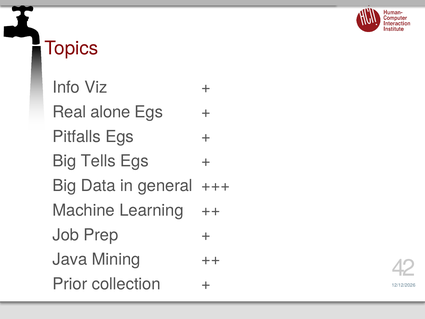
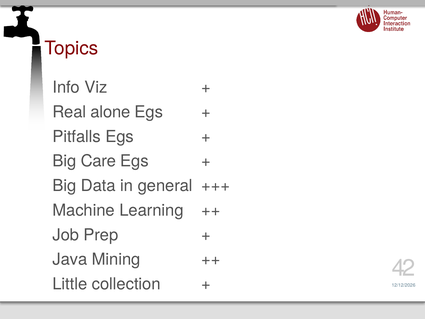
Tells: Tells -> Care
Prior: Prior -> Little
